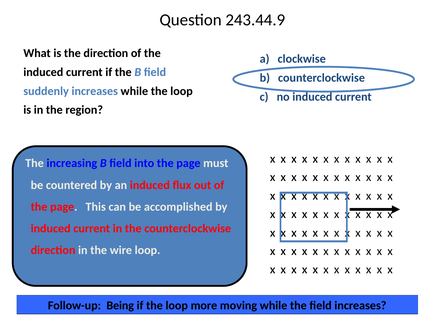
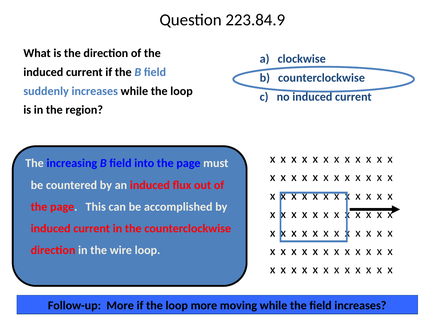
243.44.9: 243.44.9 -> 223.84.9
Follow-up Being: Being -> More
